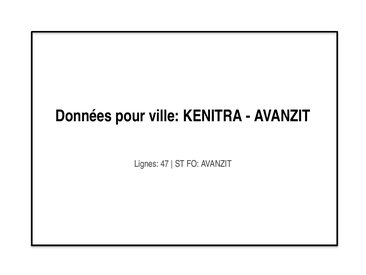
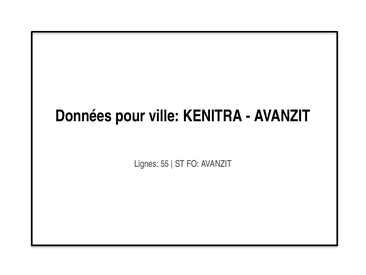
47: 47 -> 55
